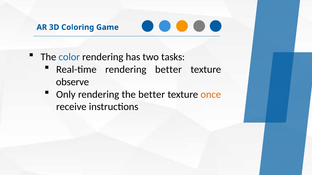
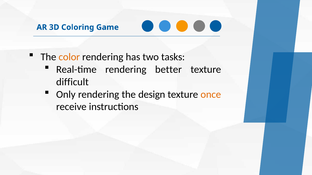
color colour: blue -> orange
observe: observe -> difficult
the better: better -> design
